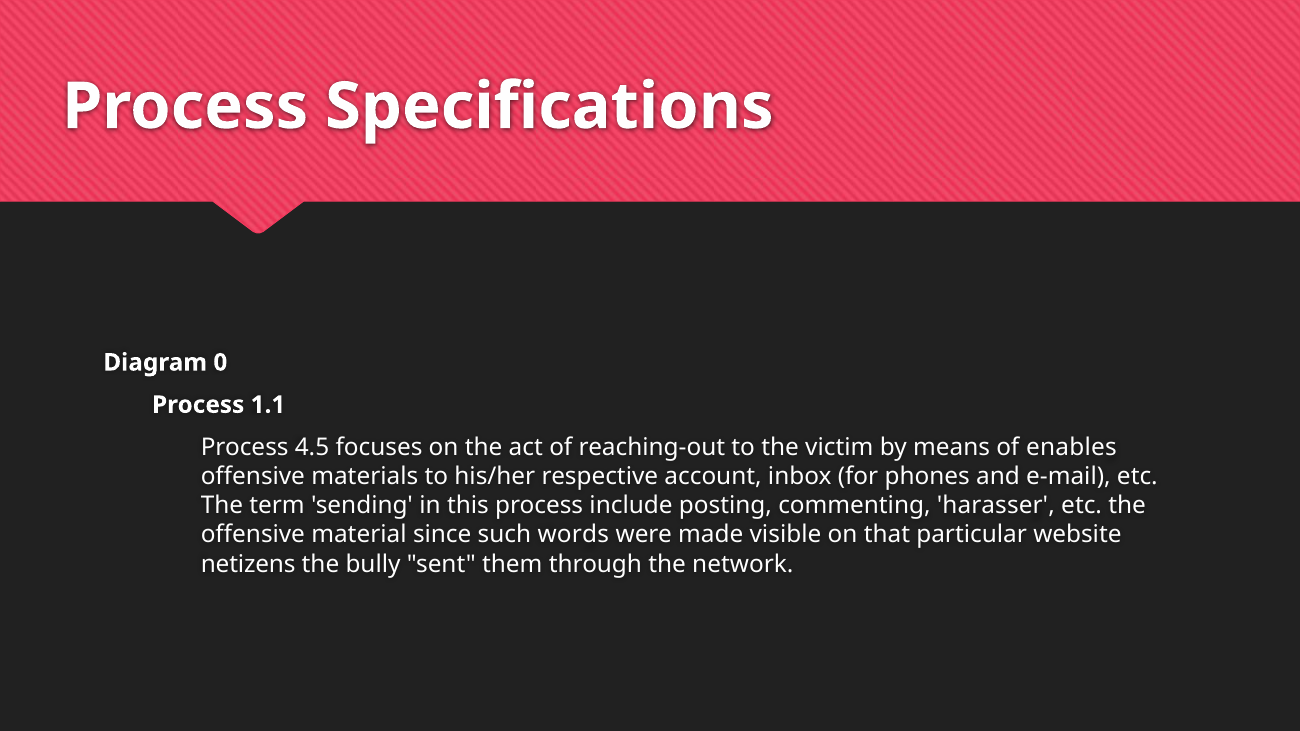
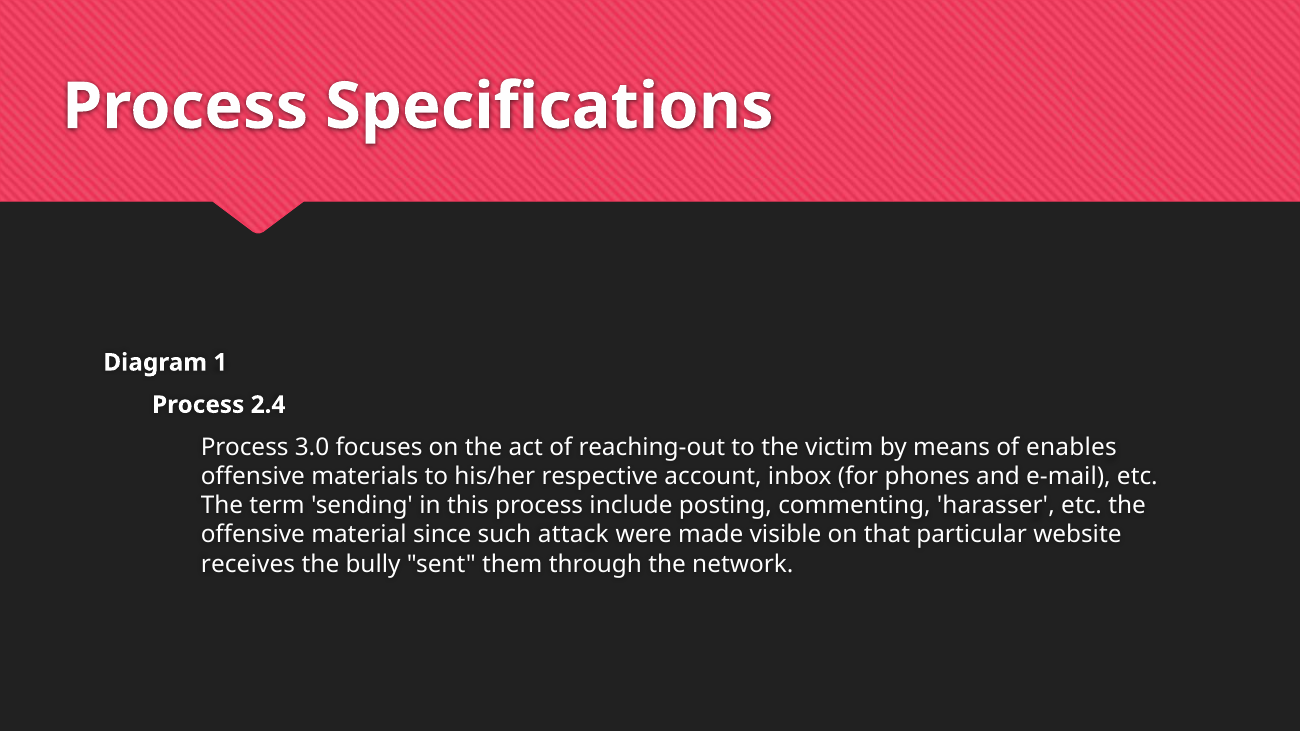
0: 0 -> 1
1.1: 1.1 -> 2.4
4.5: 4.5 -> 3.0
words: words -> attack
netizens: netizens -> receives
